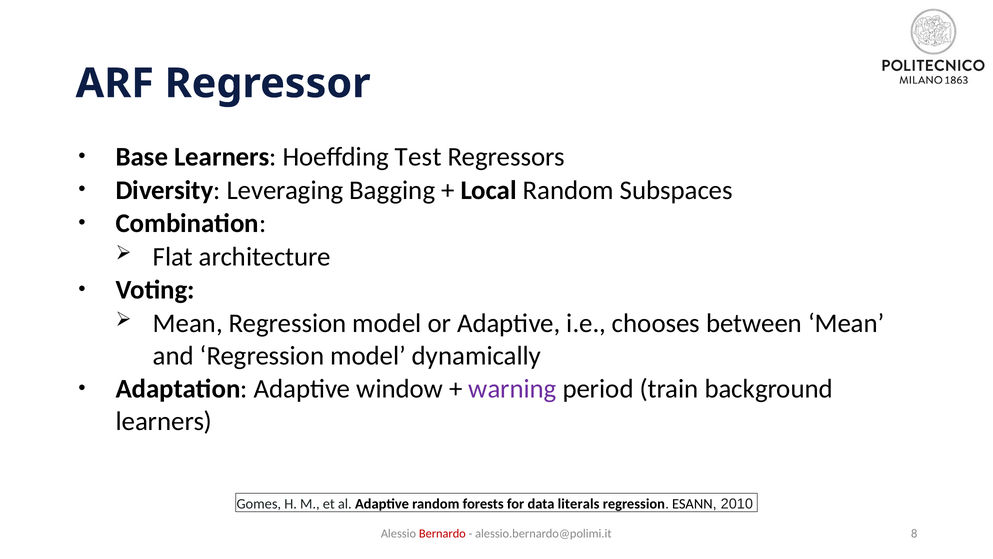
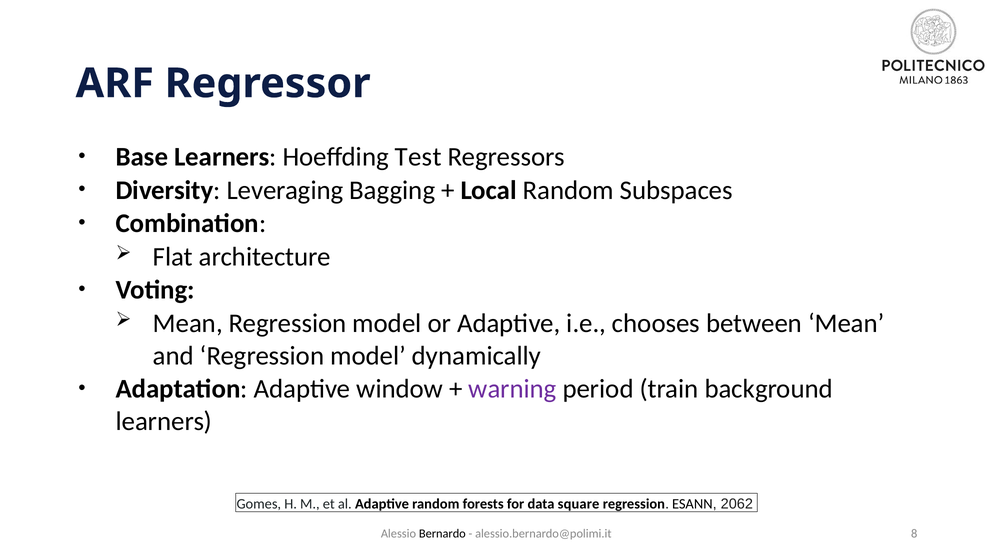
literals: literals -> square
2010: 2010 -> 2062
Bernardo colour: red -> black
